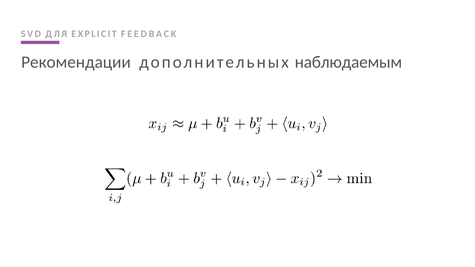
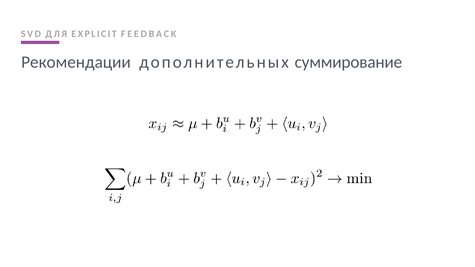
наблюдаемым: наблюдаемым -> суммирование
